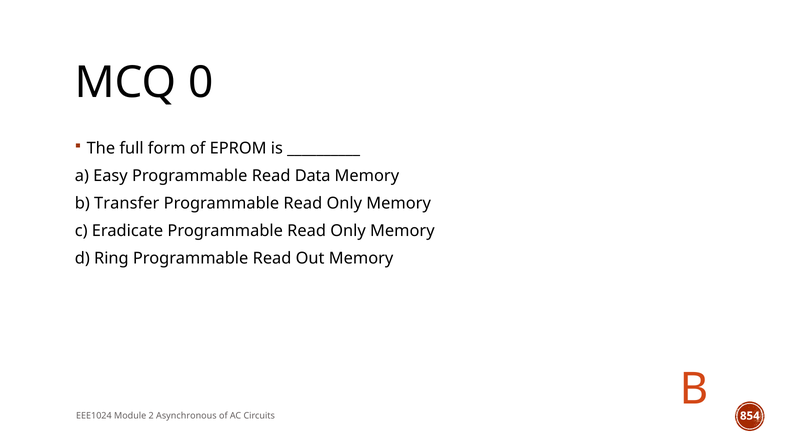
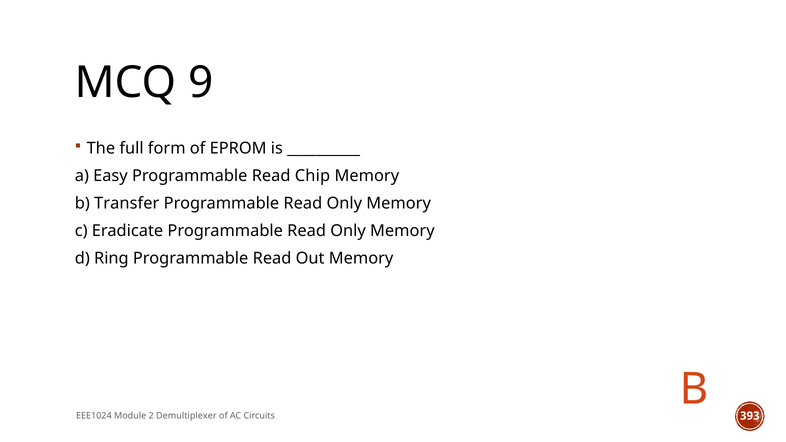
0: 0 -> 9
Data: Data -> Chip
Asynchronous: Asynchronous -> Demultiplexer
854: 854 -> 393
